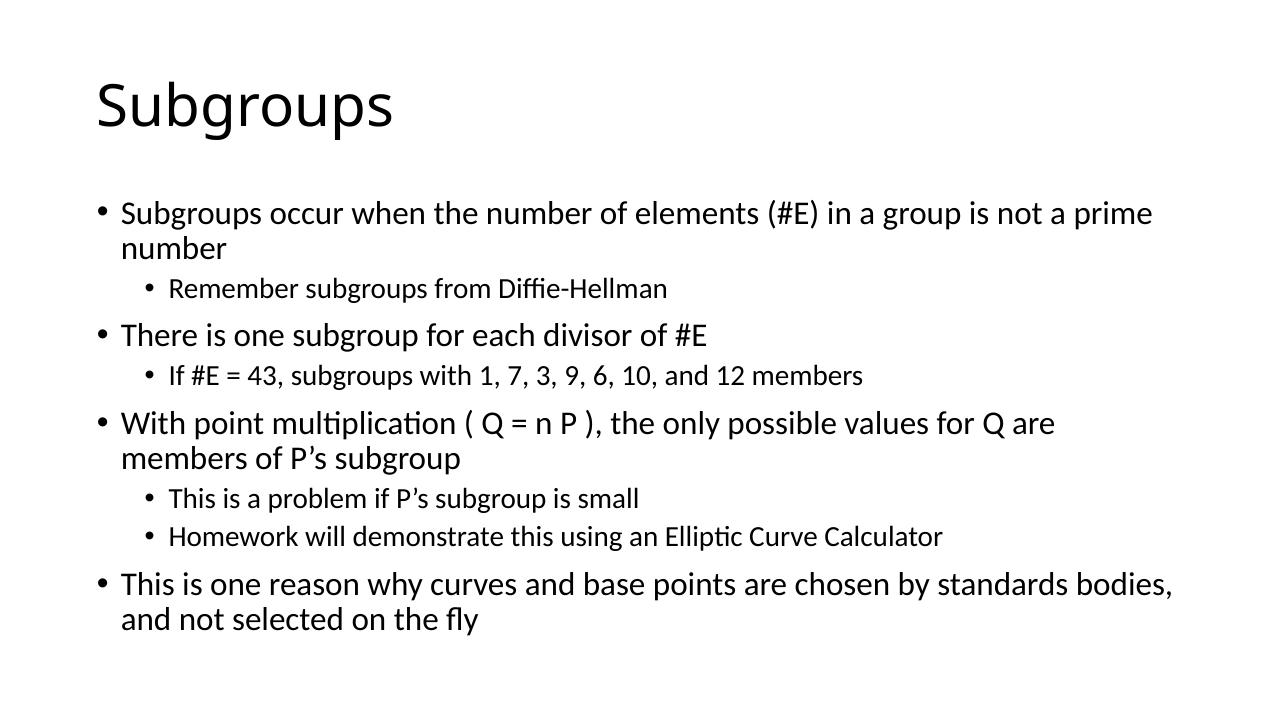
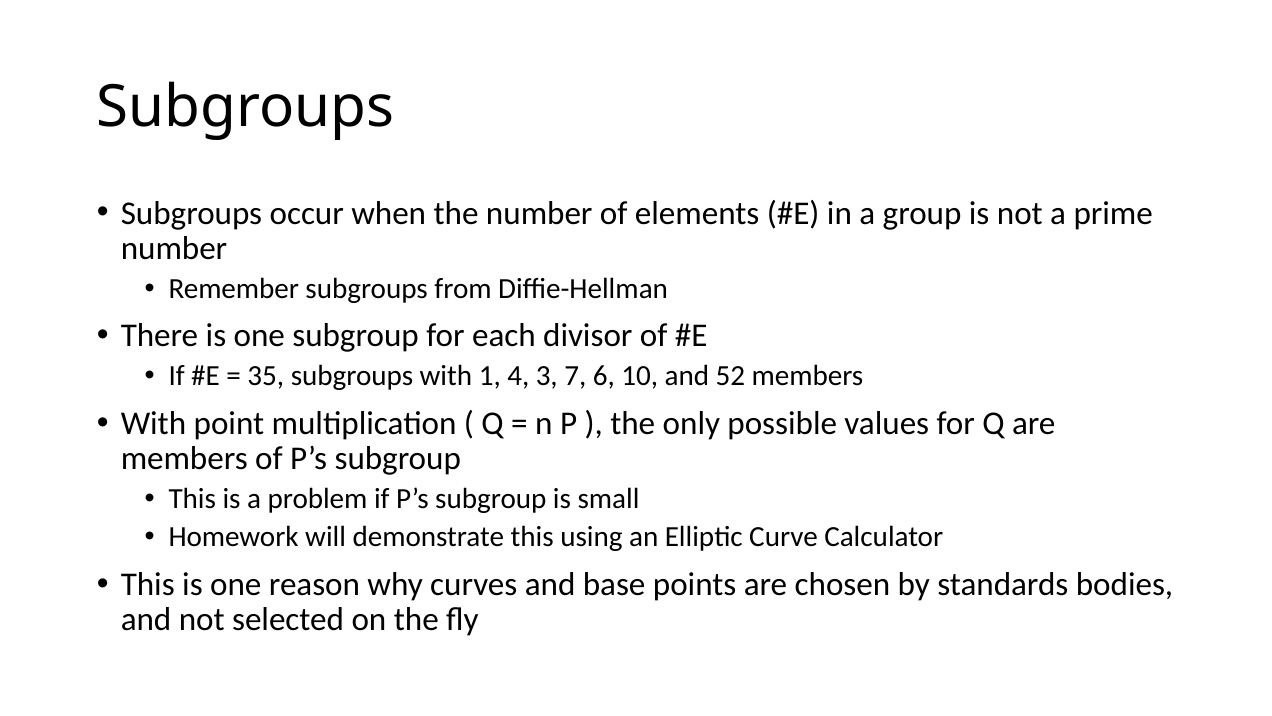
43: 43 -> 35
7: 7 -> 4
9: 9 -> 7
12: 12 -> 52
